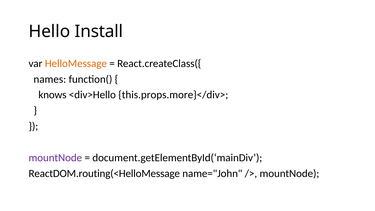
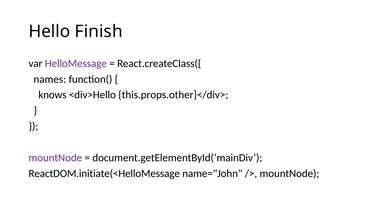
Install: Install -> Finish
HelloMessage colour: orange -> purple
this.props.more}</div>: this.props.more}</div> -> this.props.other}</div>
ReactDOM.routing(<HelloMessage: ReactDOM.routing(<HelloMessage -> ReactDOM.initiate(<HelloMessage
